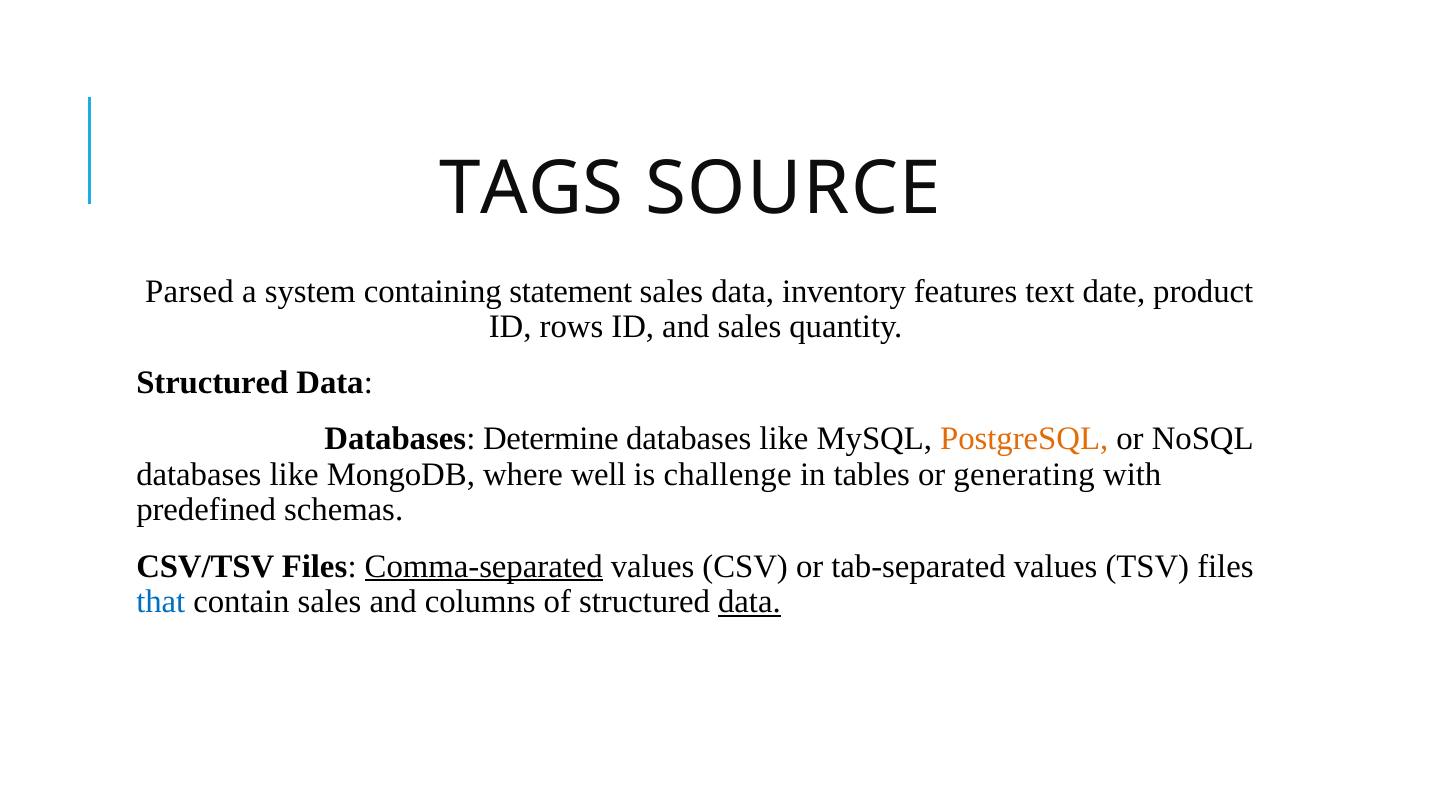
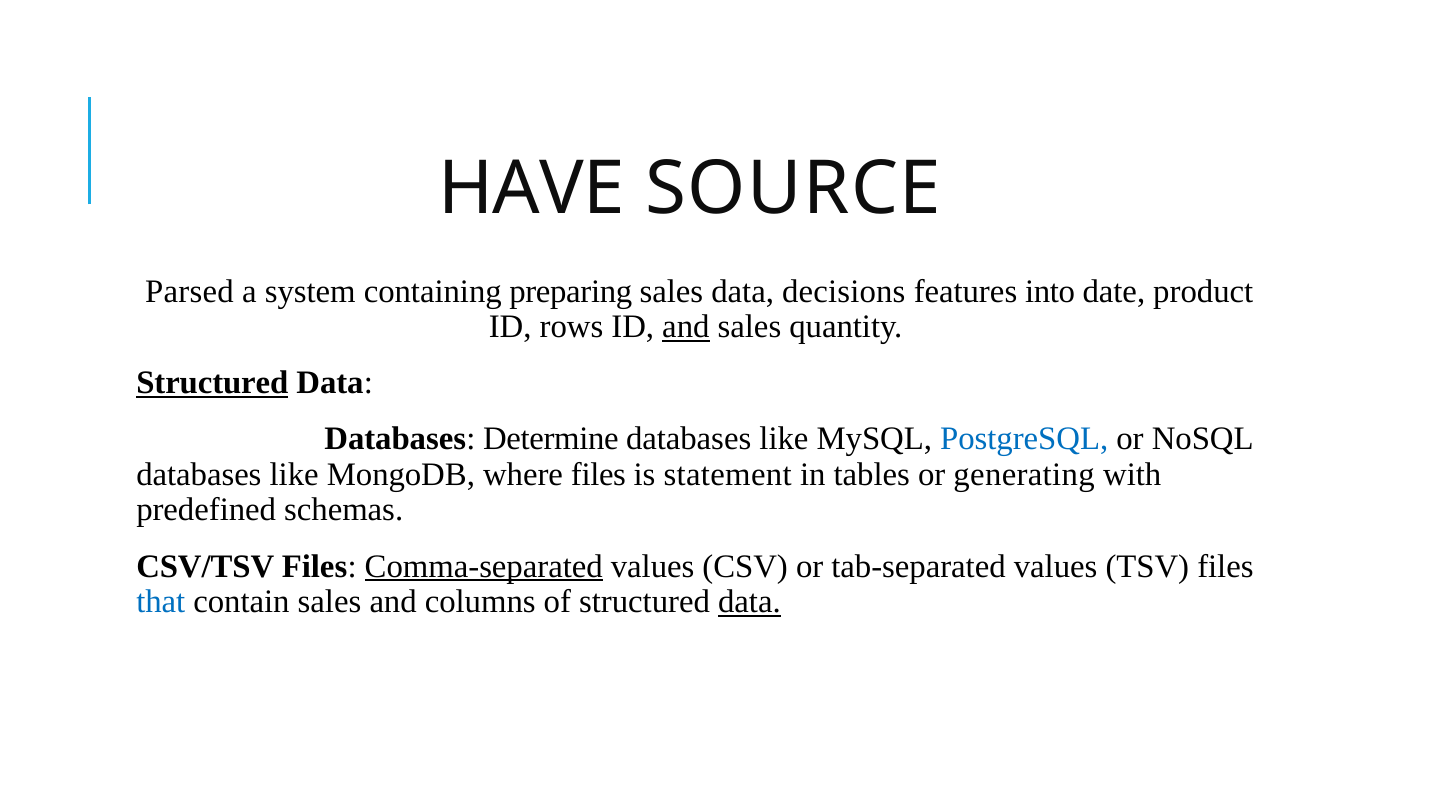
TAGS: TAGS -> HAVE
statement: statement -> preparing
inventory: inventory -> decisions
text: text -> into
and at (686, 327) underline: none -> present
Structured at (212, 383) underline: none -> present
PostgreSQL colour: orange -> blue
where well: well -> files
challenge: challenge -> statement
